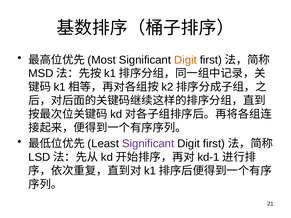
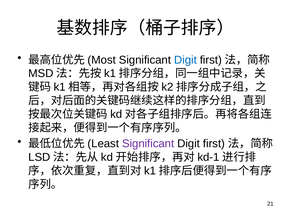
Digit at (185, 60) colour: orange -> blue
